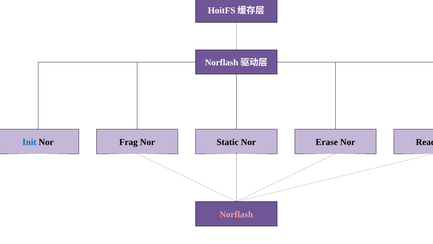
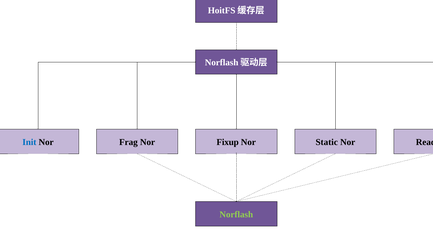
Static: Static -> Fixup
Erase: Erase -> Static
Norflash at (236, 214) colour: pink -> light green
